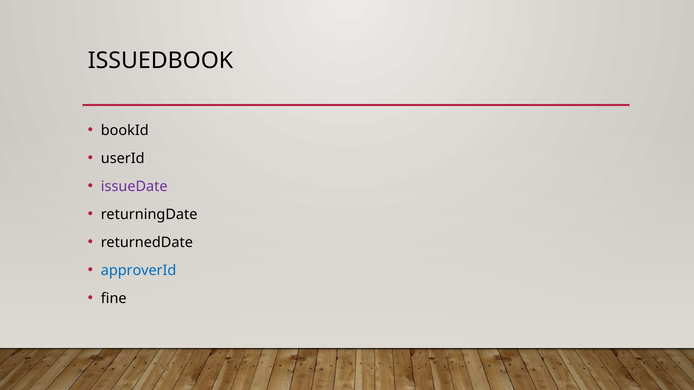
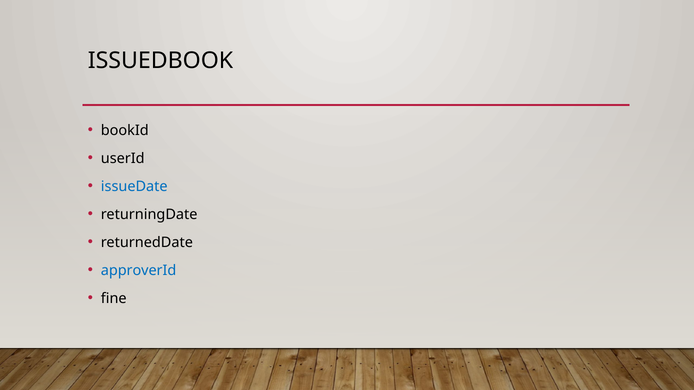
issueDate colour: purple -> blue
